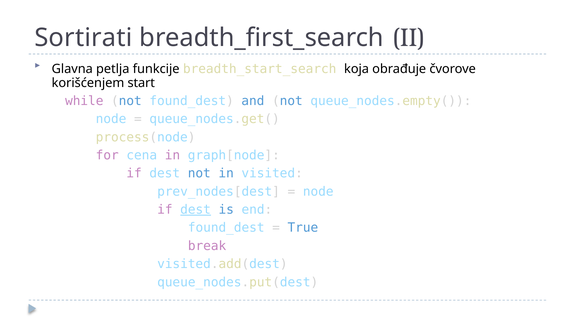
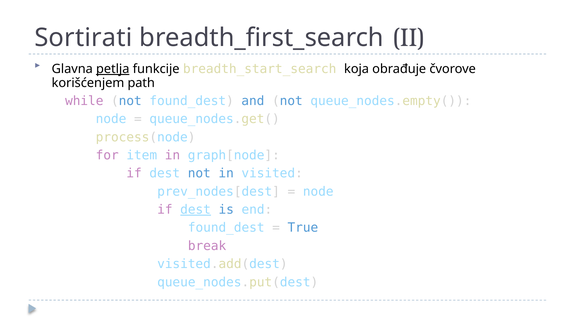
petlja underline: none -> present
start: start -> path
cena: cena -> item
